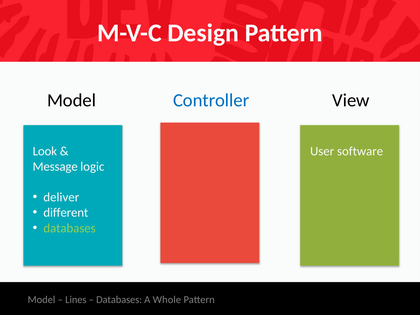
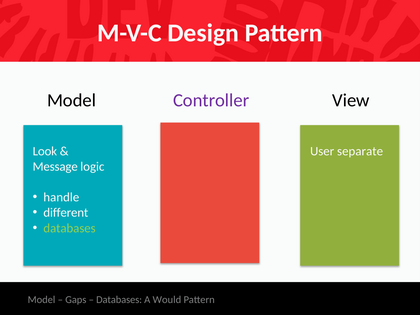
Controller colour: blue -> purple
software: software -> separate
deliver: deliver -> handle
Lines: Lines -> Gaps
Whole: Whole -> Would
